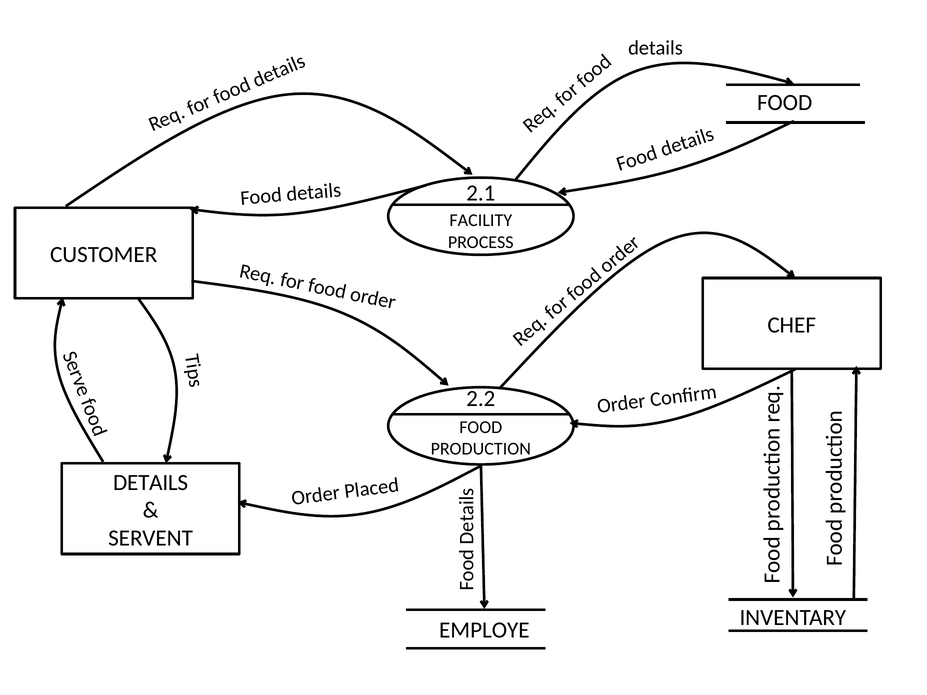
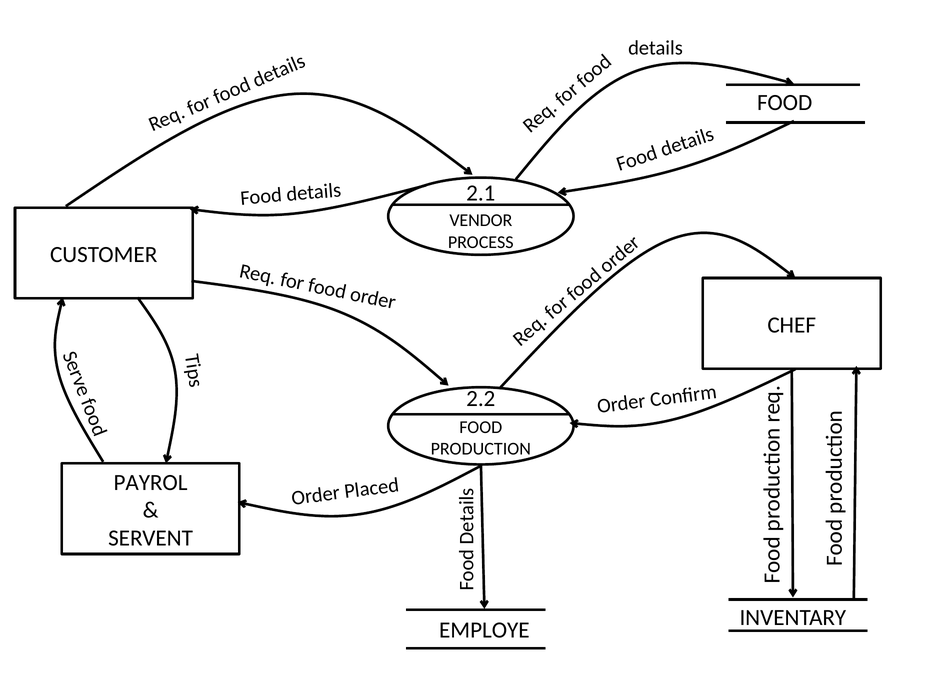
FACILITY: FACILITY -> VENDOR
DETAILS at (151, 483): DETAILS -> PAYROL
